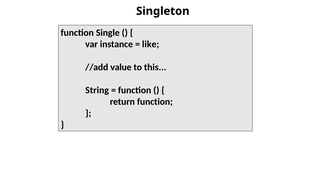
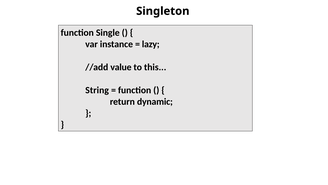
like: like -> lazy
return function: function -> dynamic
